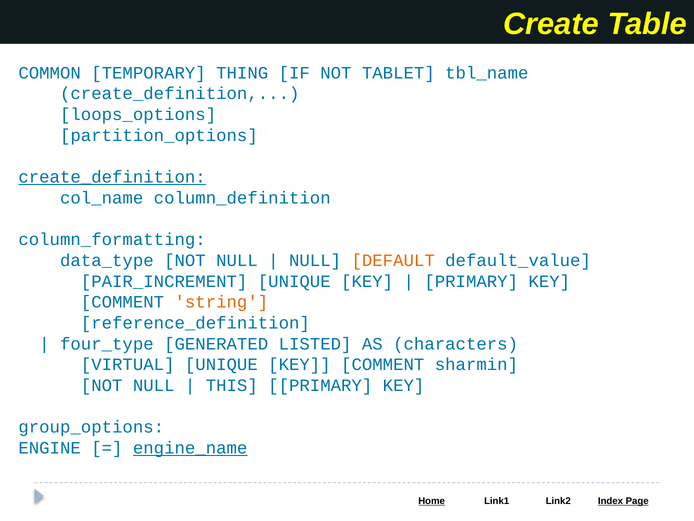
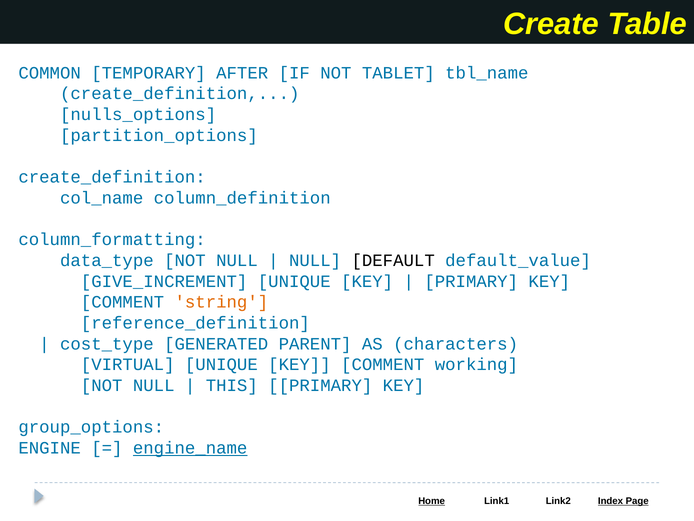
THING: THING -> AFTER
loops_options: loops_options -> nulls_options
create_definition at (112, 177) underline: present -> none
DEFAULT colour: orange -> black
PAIR_INCREMENT: PAIR_INCREMENT -> GIVE_INCREMENT
four_type: four_type -> cost_type
LISTED: LISTED -> PARENT
sharmin: sharmin -> working
